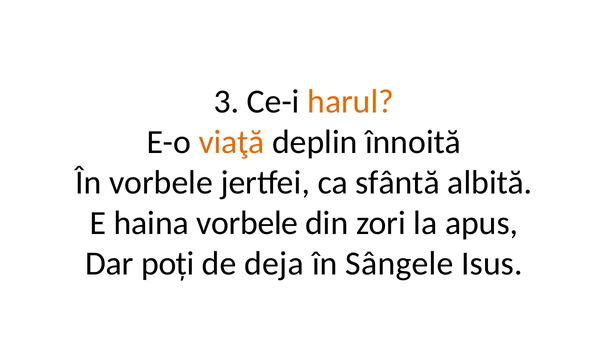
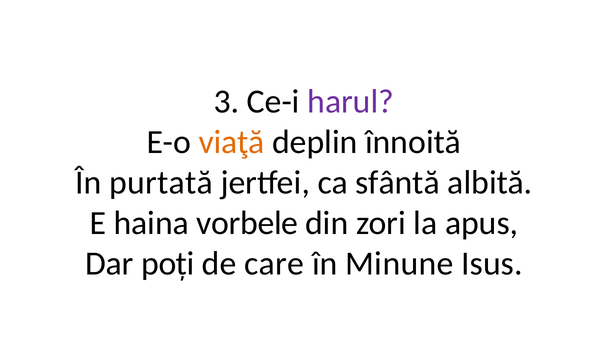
harul colour: orange -> purple
În vorbele: vorbele -> purtată
deja: deja -> care
Sângele: Sângele -> Minune
